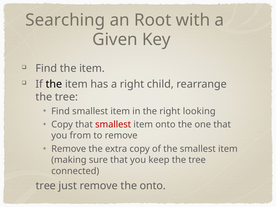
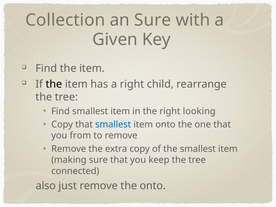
Searching: Searching -> Collection
an Root: Root -> Sure
smallest at (113, 125) colour: red -> blue
tree at (46, 186): tree -> also
